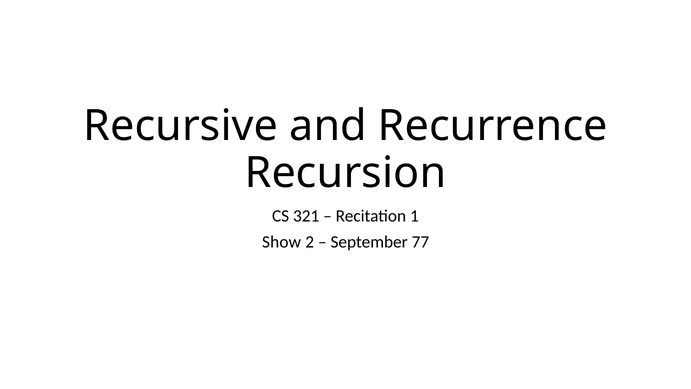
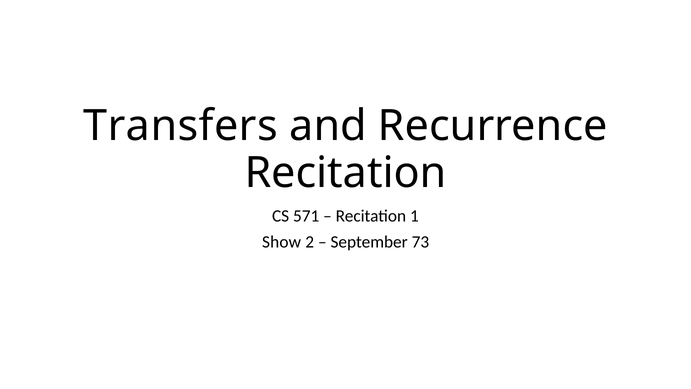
Recursive: Recursive -> Transfers
Recursion at (345, 173): Recursion -> Recitation
321: 321 -> 571
77: 77 -> 73
